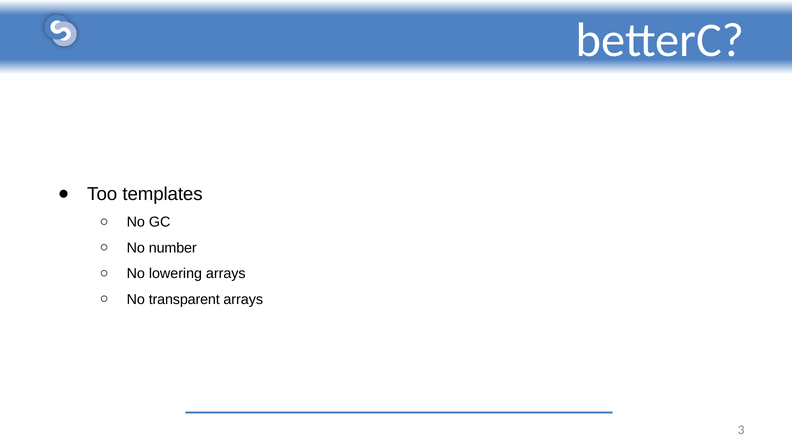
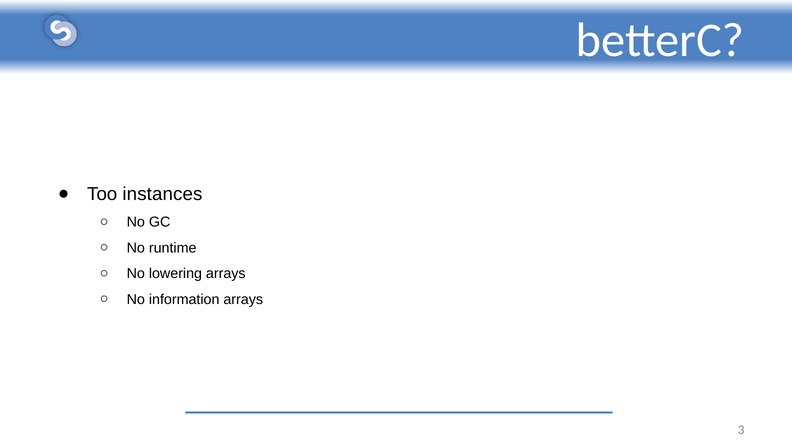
templates: templates -> instances
number: number -> runtime
transparent: transparent -> information
